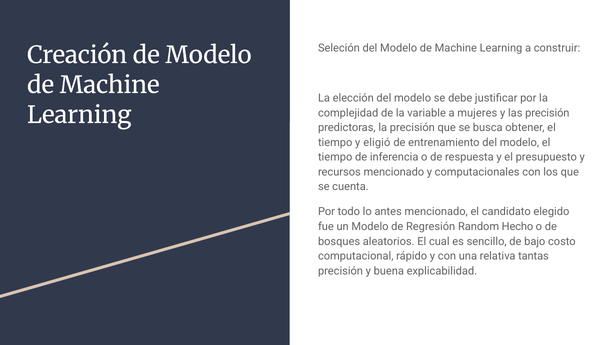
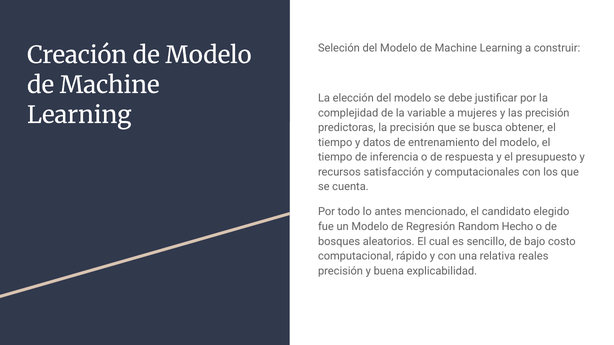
eligió: eligió -> datos
recursos mencionado: mencionado -> satisfacción
tantas: tantas -> reales
